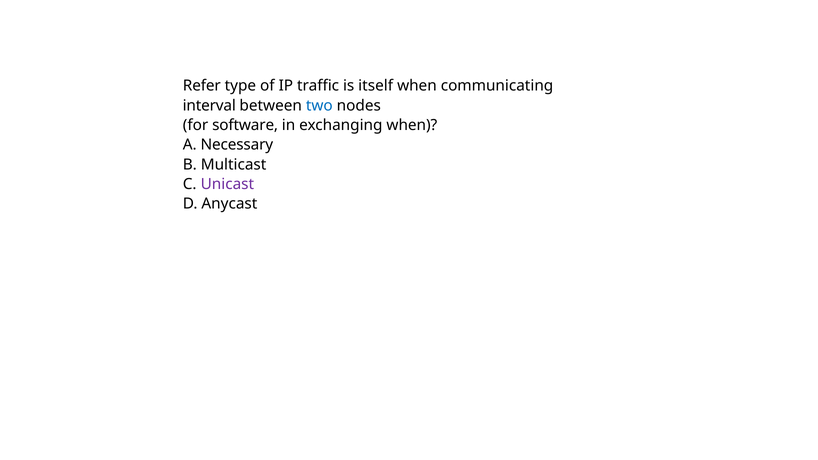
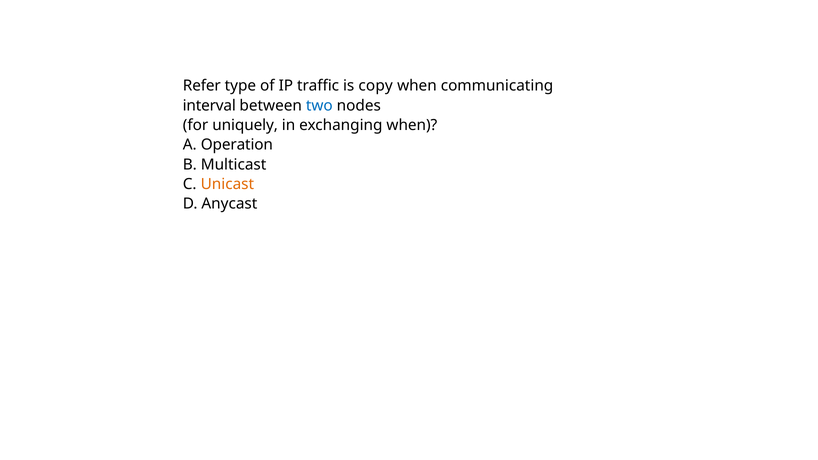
itself: itself -> copy
software: software -> uniquely
Necessary: Necessary -> Operation
Unicast colour: purple -> orange
